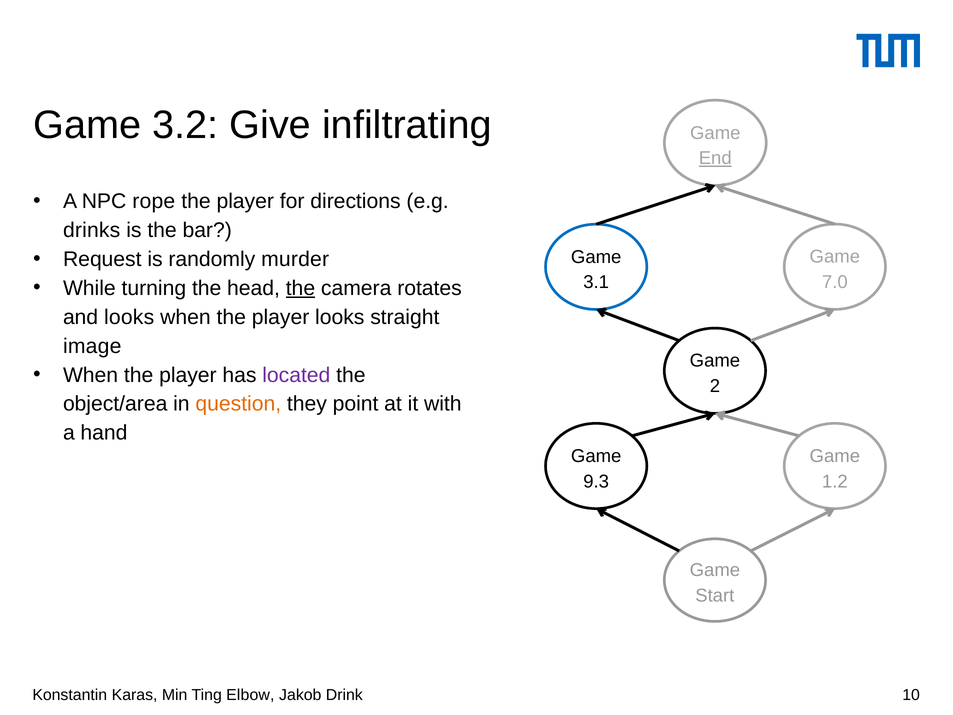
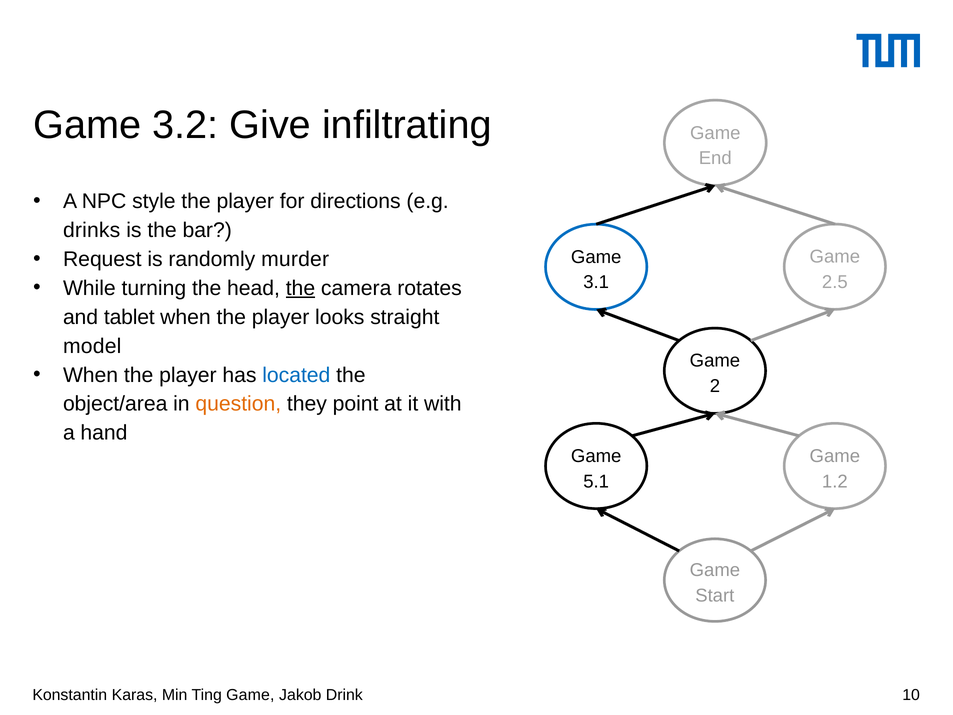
End underline: present -> none
rope: rope -> style
7.0: 7.0 -> 2.5
and looks: looks -> tablet
image: image -> model
located colour: purple -> blue
9.3: 9.3 -> 5.1
Ting Elbow: Elbow -> Game
